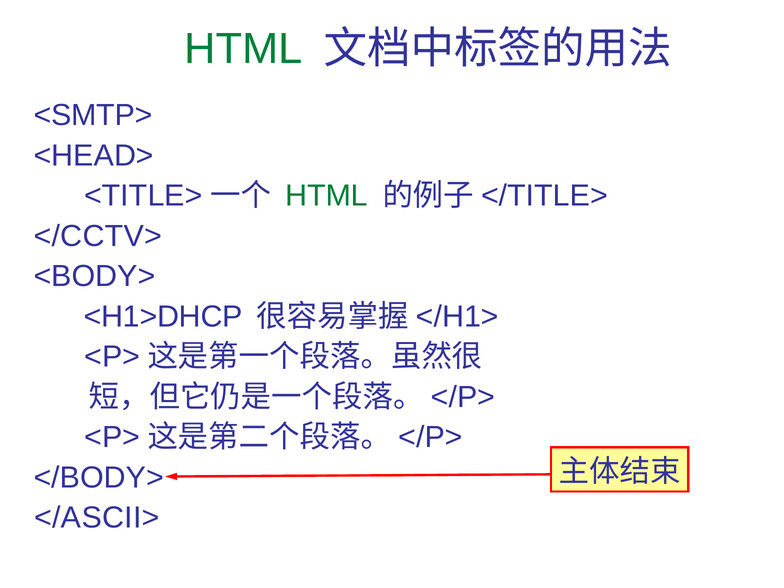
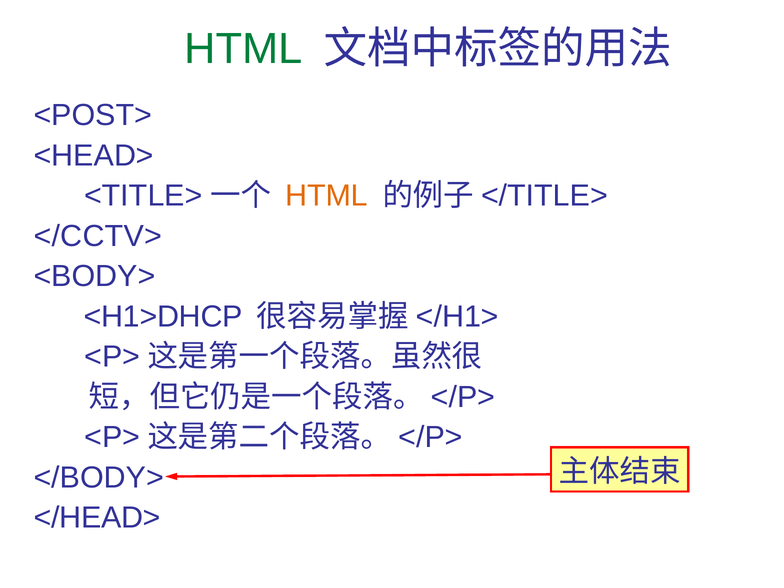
<SMTP>: <SMTP> -> <POST>
HTML at (327, 196) colour: green -> orange
</ASCII>: </ASCII> -> </HEAD>
